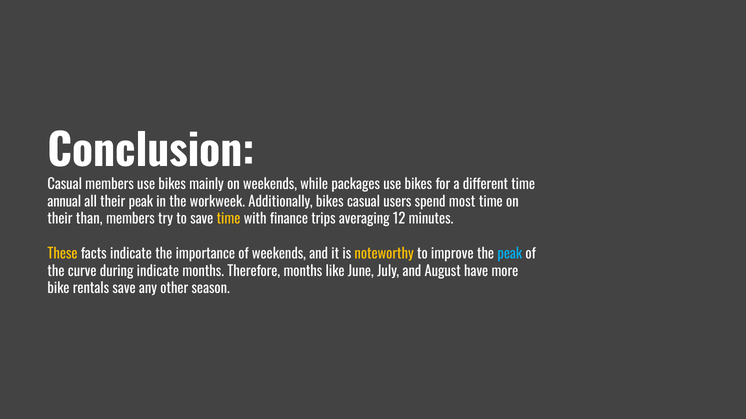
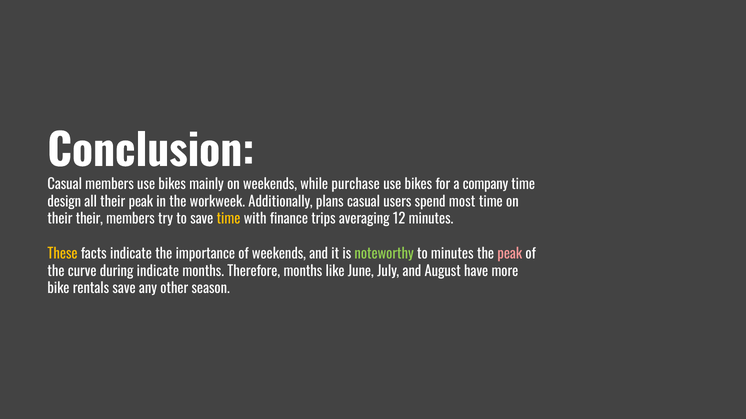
packages: packages -> purchase
different: different -> company
annual: annual -> design
Additionally bikes: bikes -> plans
their than: than -> their
noteworthy colour: yellow -> light green
to improve: improve -> minutes
peak at (510, 254) colour: light blue -> pink
